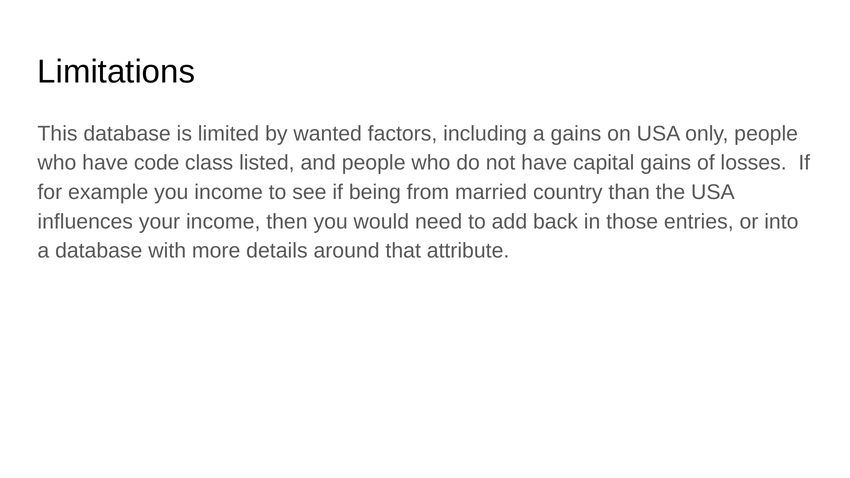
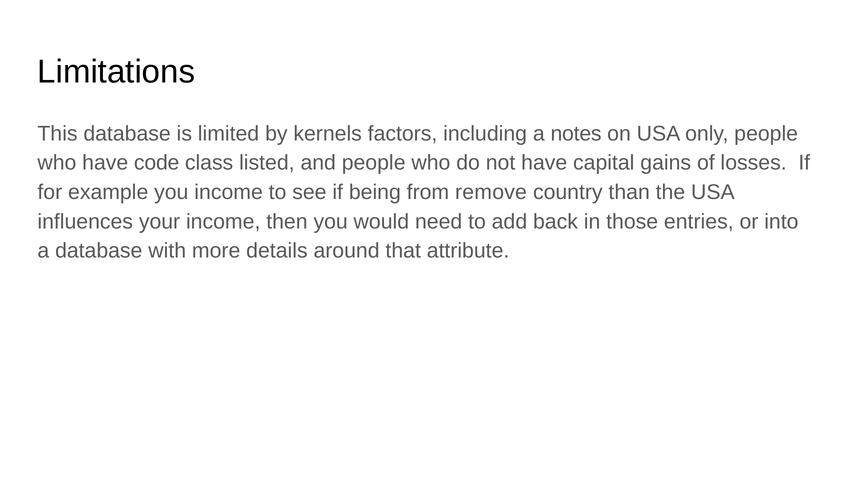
wanted: wanted -> kernels
a gains: gains -> notes
married: married -> remove
